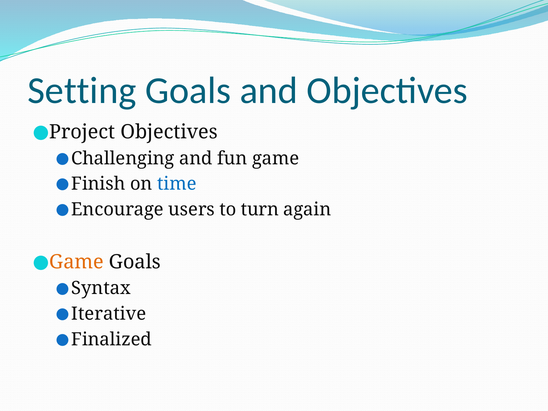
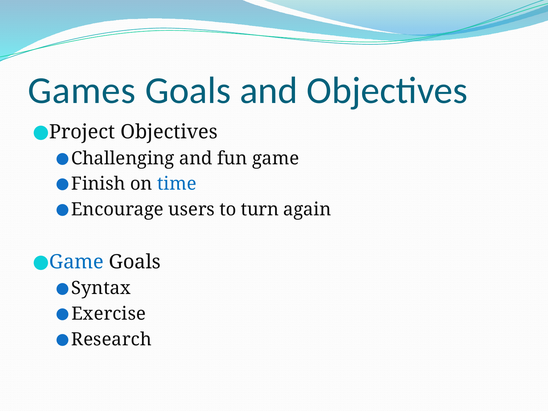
Setting: Setting -> Games
Game at (77, 262) colour: orange -> blue
Iterative: Iterative -> Exercise
Finalized: Finalized -> Research
